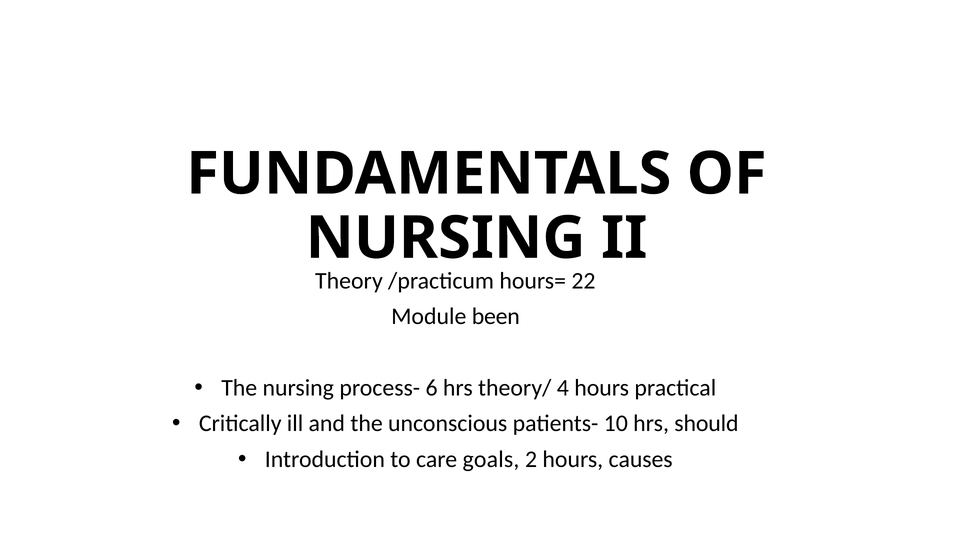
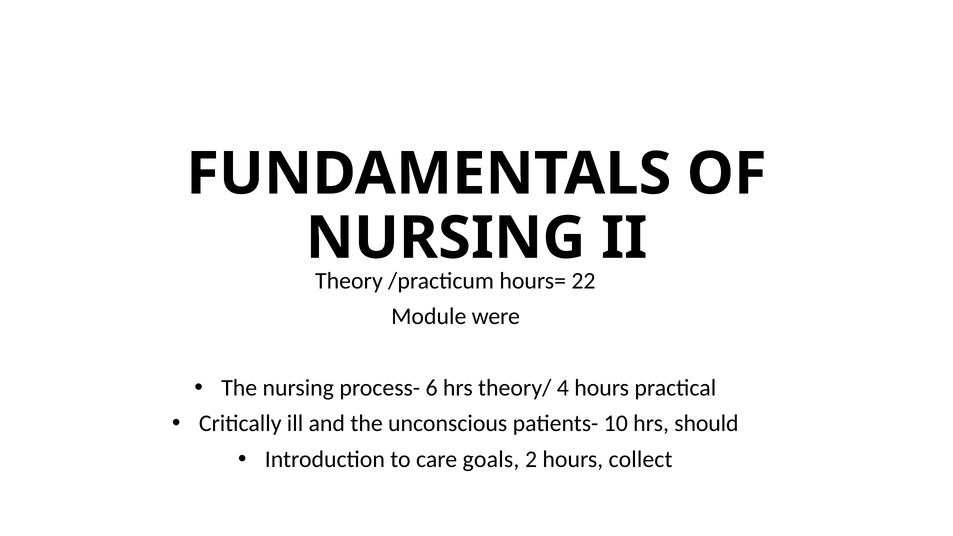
been: been -> were
causes: causes -> collect
